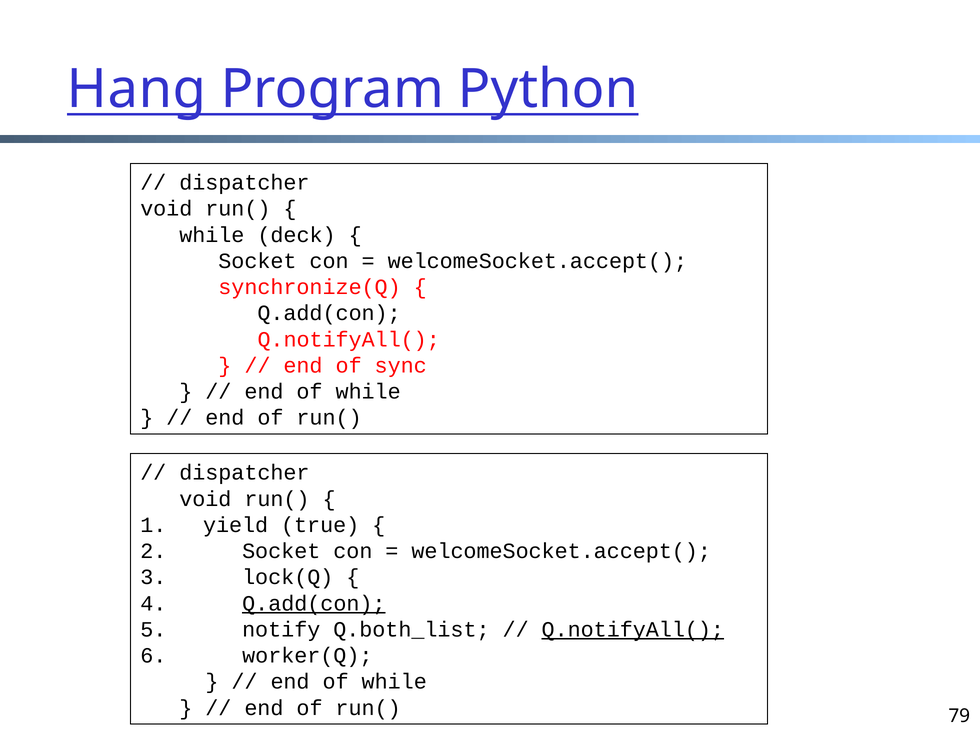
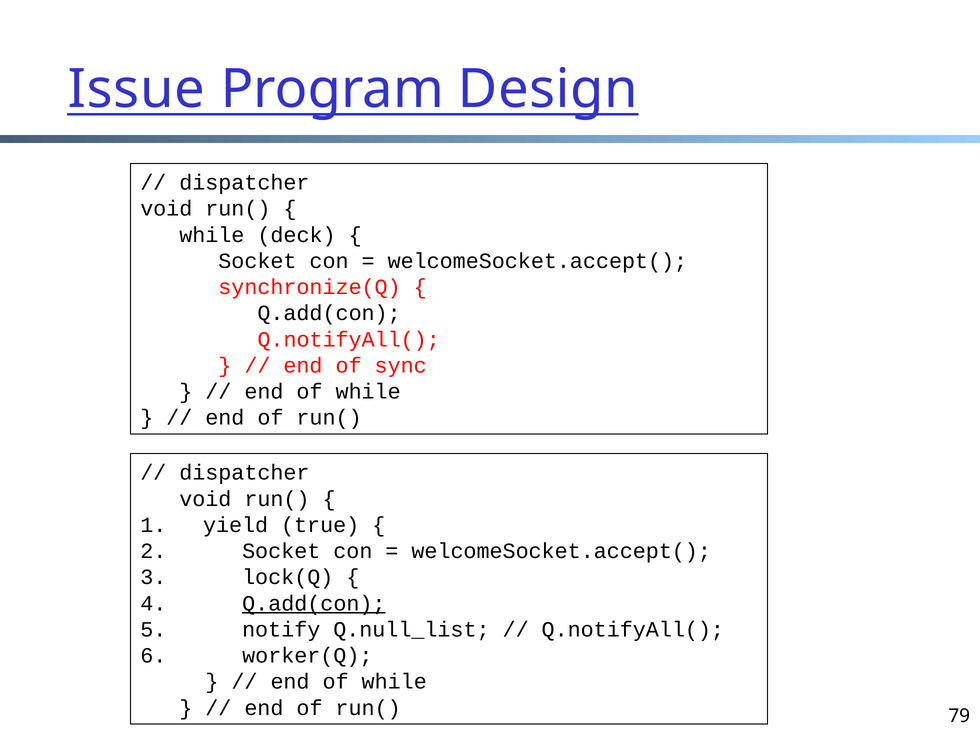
Hang: Hang -> Issue
Python: Python -> Design
Q.both_list: Q.both_list -> Q.null_list
Q.notifyAll( at (633, 630) underline: present -> none
